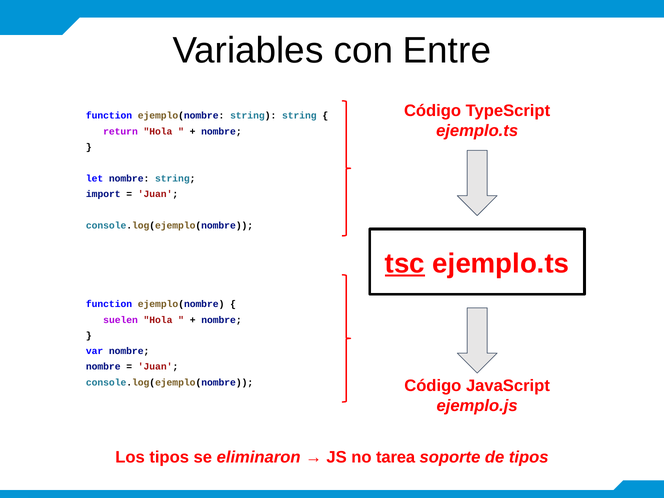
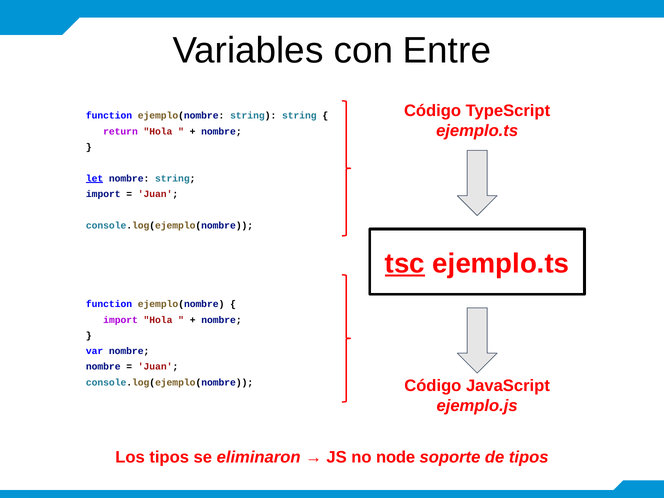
let underline: none -> present
suelen at (121, 320): suelen -> import
tarea: tarea -> node
